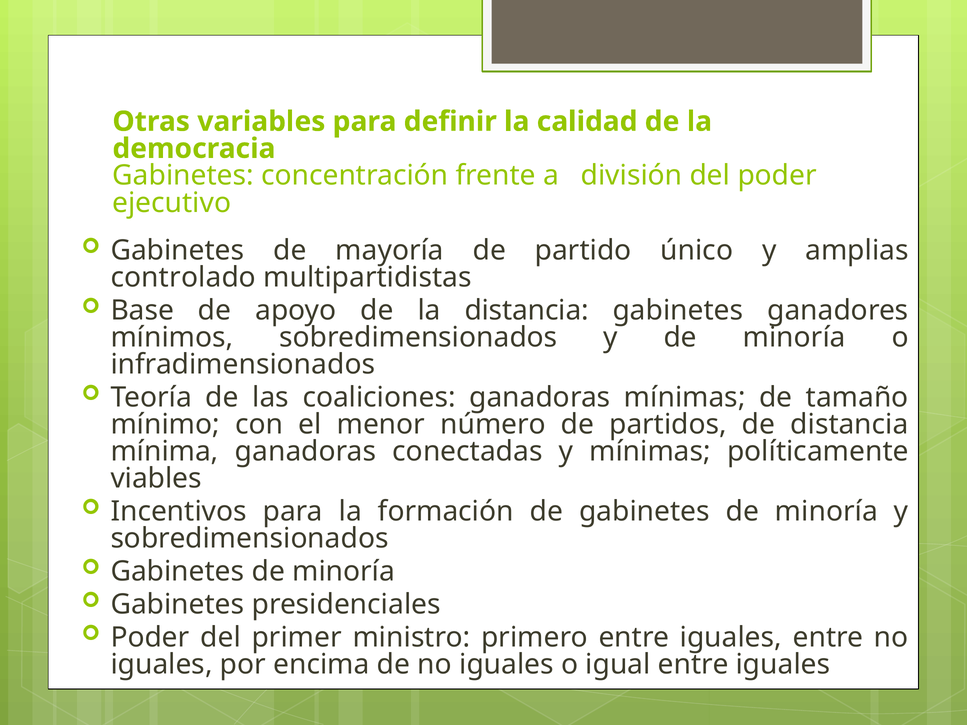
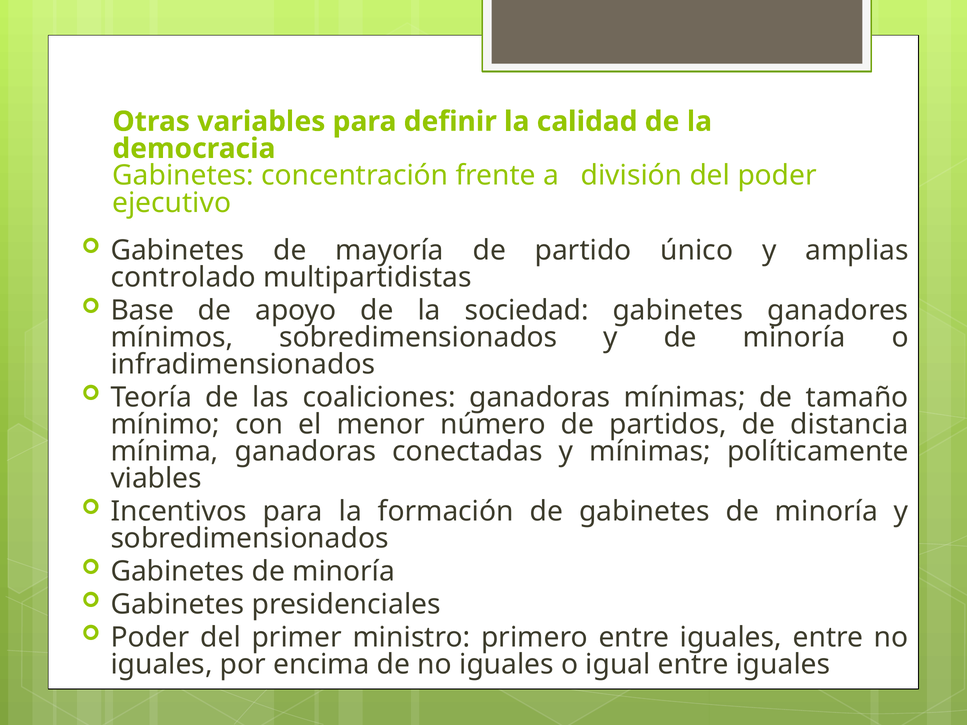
la distancia: distancia -> sociedad
